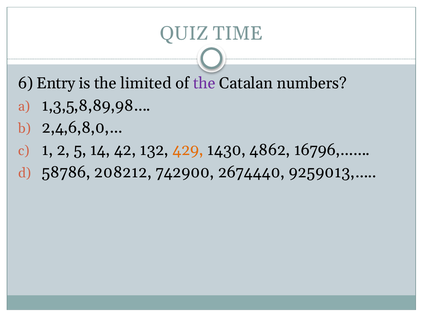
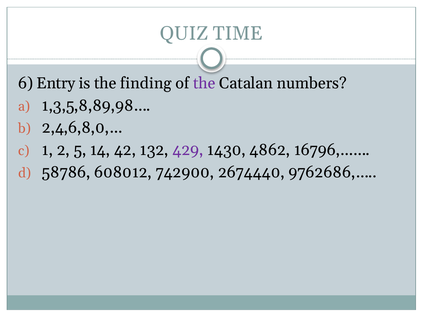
limited: limited -> finding
429 colour: orange -> purple
208212: 208212 -> 608012
9259013,…: 9259013,… -> 9762686,…
